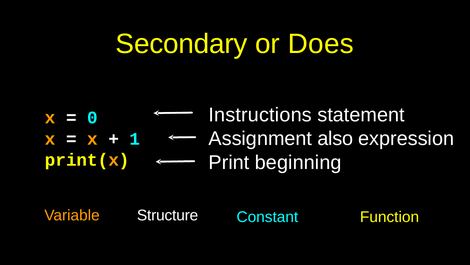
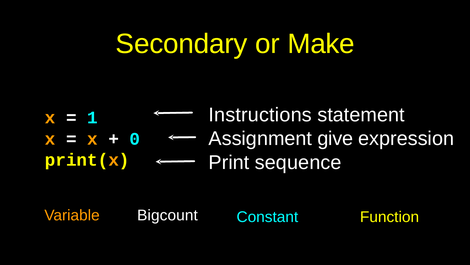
Does: Does -> Make
0: 0 -> 1
also: also -> give
1: 1 -> 0
beginning: beginning -> sequence
Structure: Structure -> Bigcount
